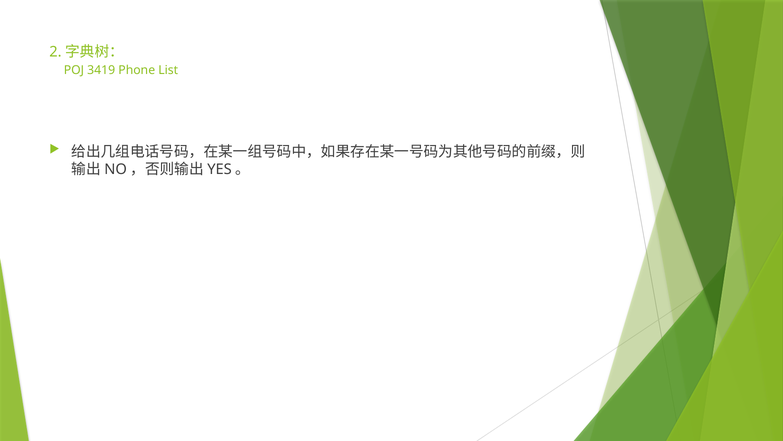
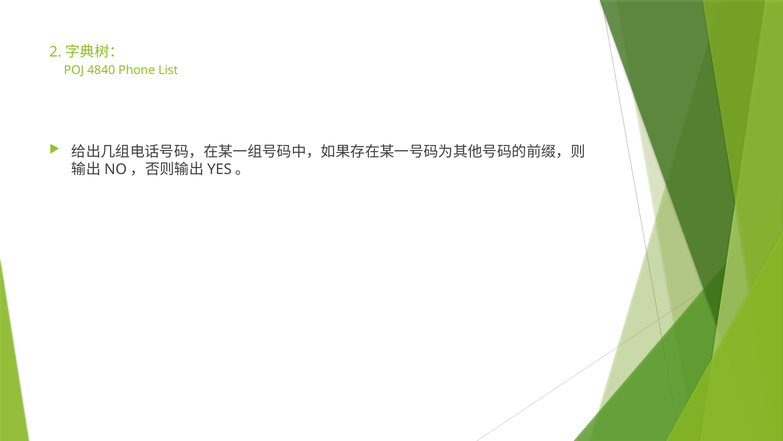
3419: 3419 -> 4840
